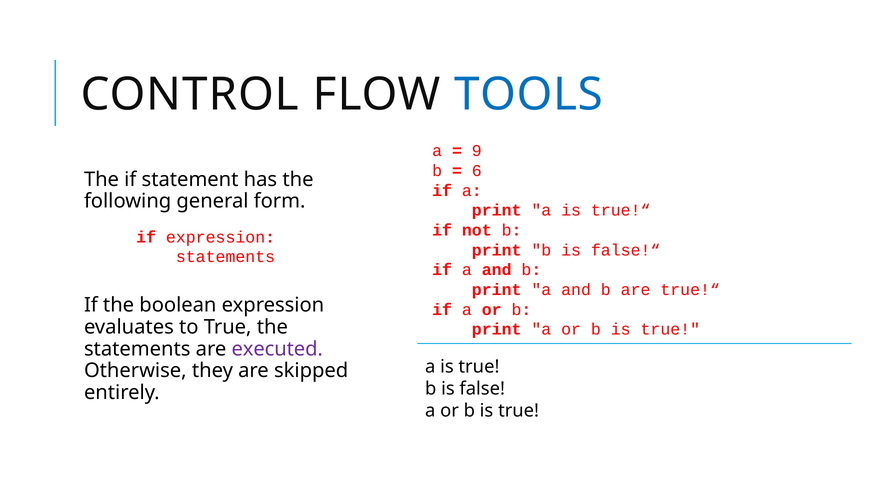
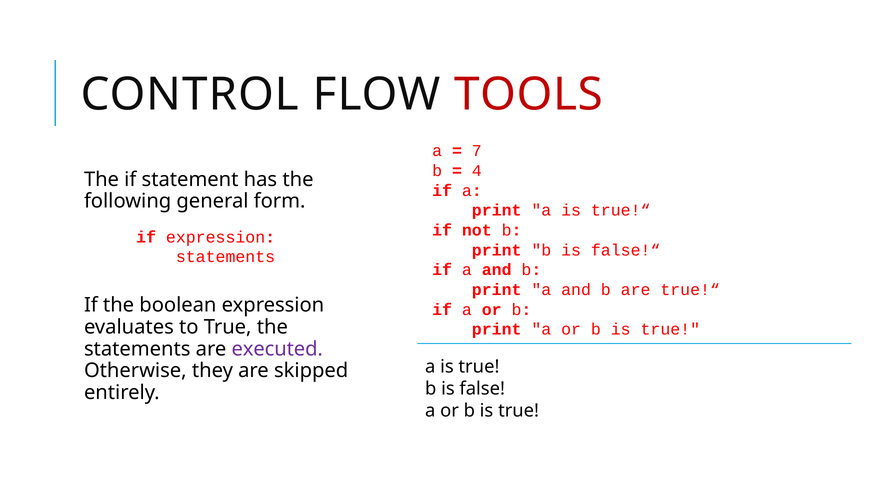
TOOLS colour: blue -> red
9: 9 -> 7
6: 6 -> 4
